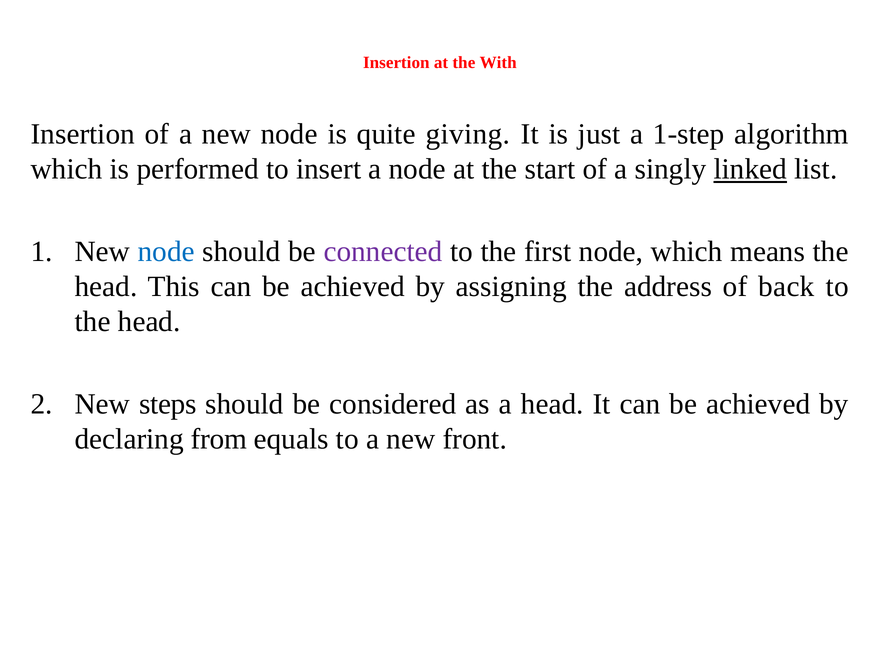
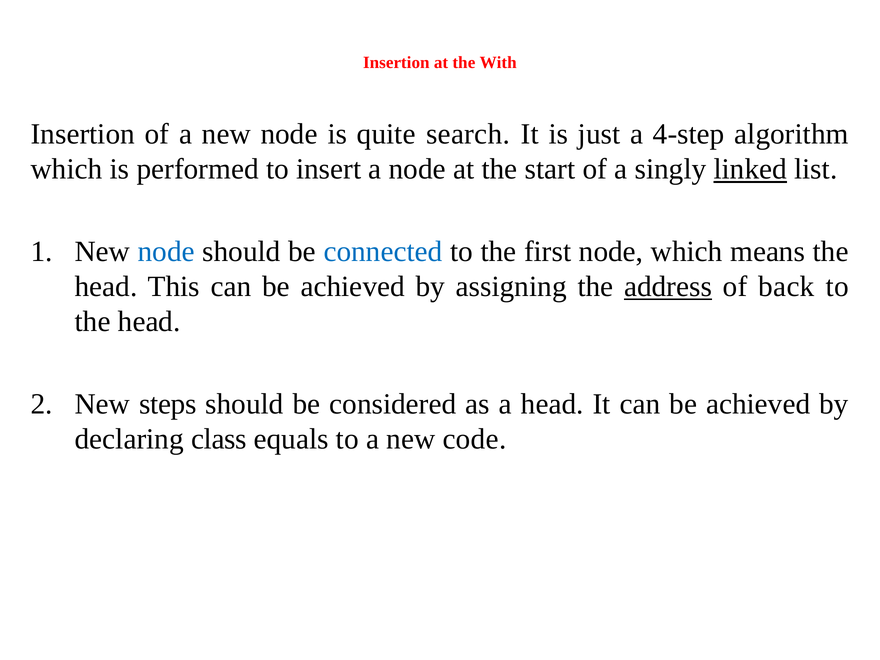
giving: giving -> search
1-step: 1-step -> 4-step
connected colour: purple -> blue
address underline: none -> present
from: from -> class
front: front -> code
